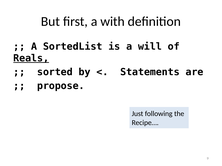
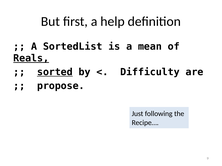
with: with -> help
will: will -> mean
sorted underline: none -> present
Statements: Statements -> Difficulty
